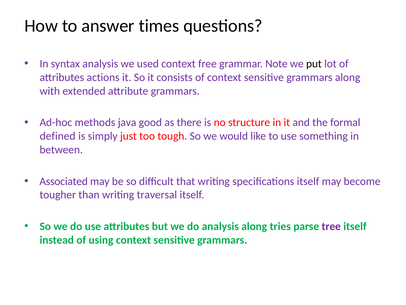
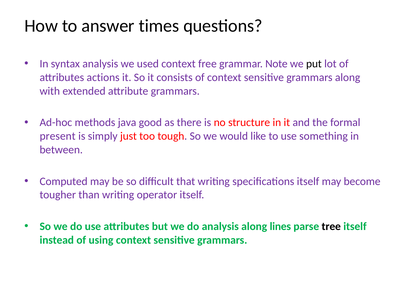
defined: defined -> present
Associated: Associated -> Computed
traversal: traversal -> operator
tries: tries -> lines
tree colour: purple -> black
